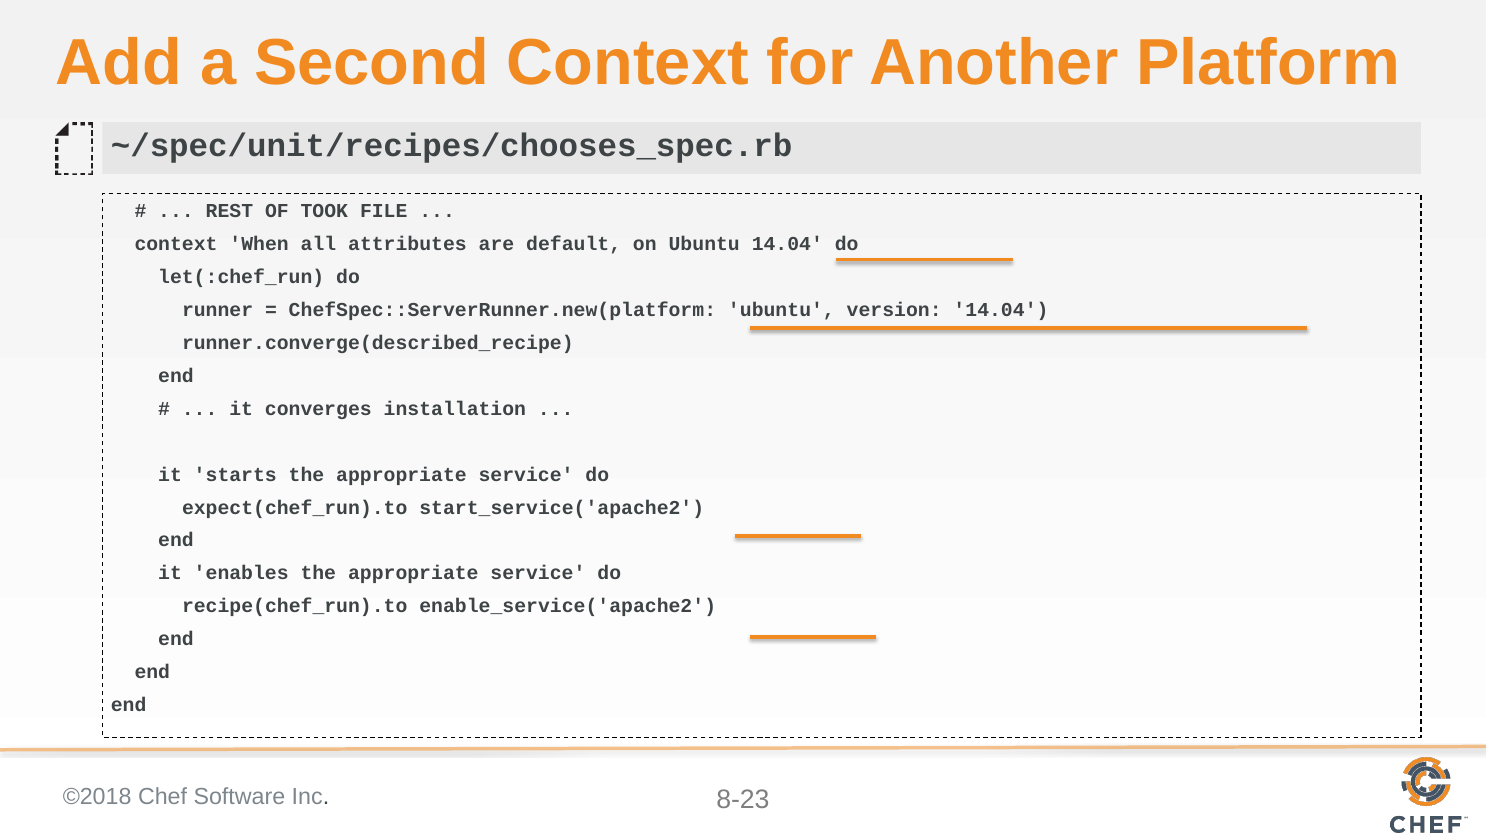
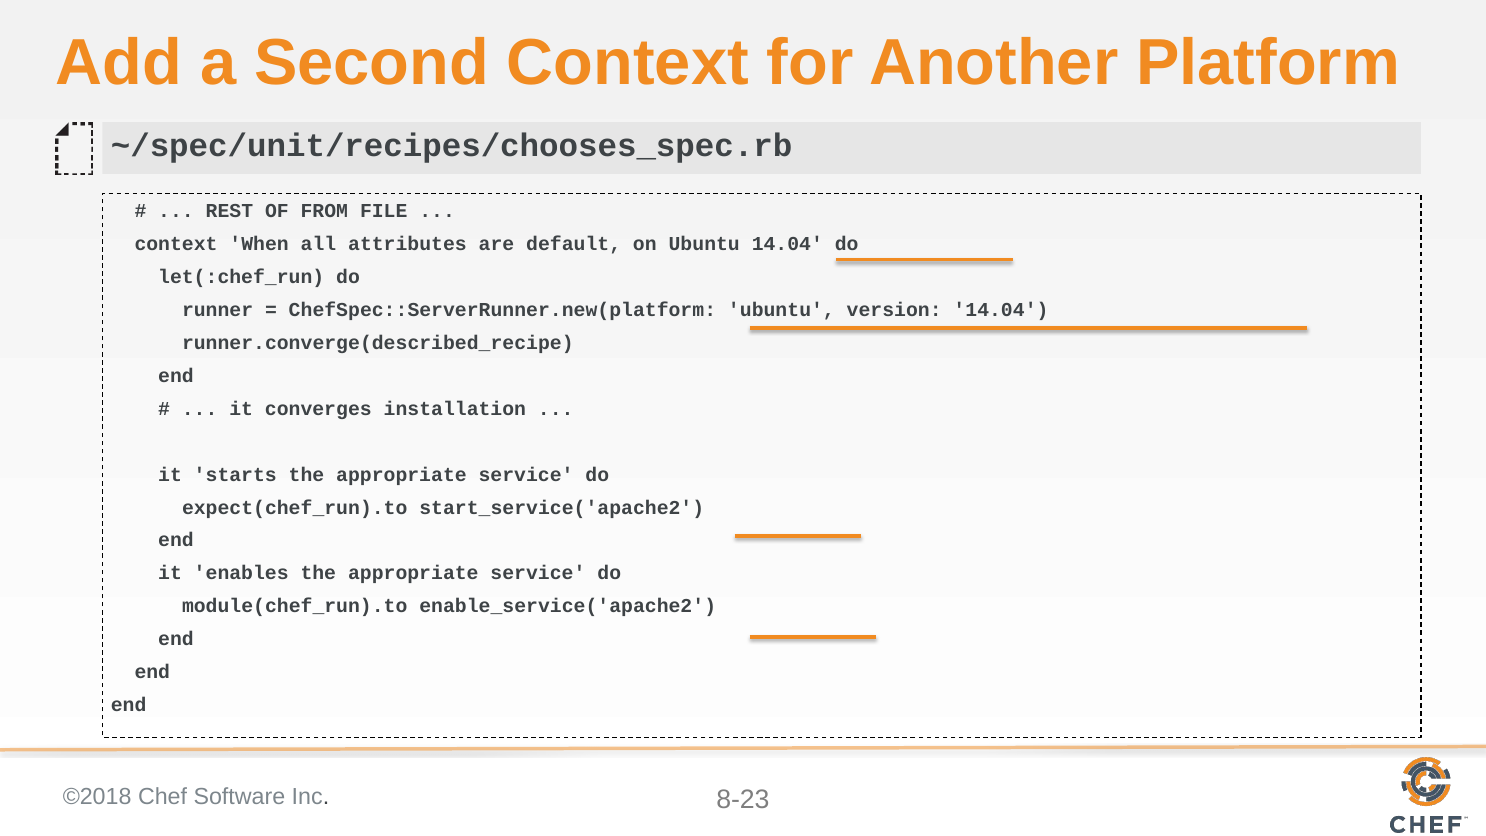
TOOK: TOOK -> FROM
recipe(chef_run).to: recipe(chef_run).to -> module(chef_run).to
